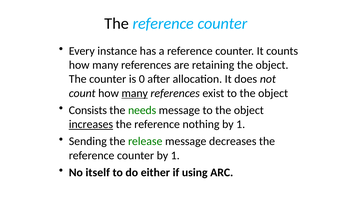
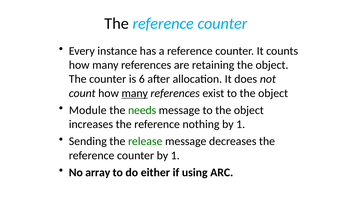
0: 0 -> 6
Consists: Consists -> Module
increases underline: present -> none
itself: itself -> array
